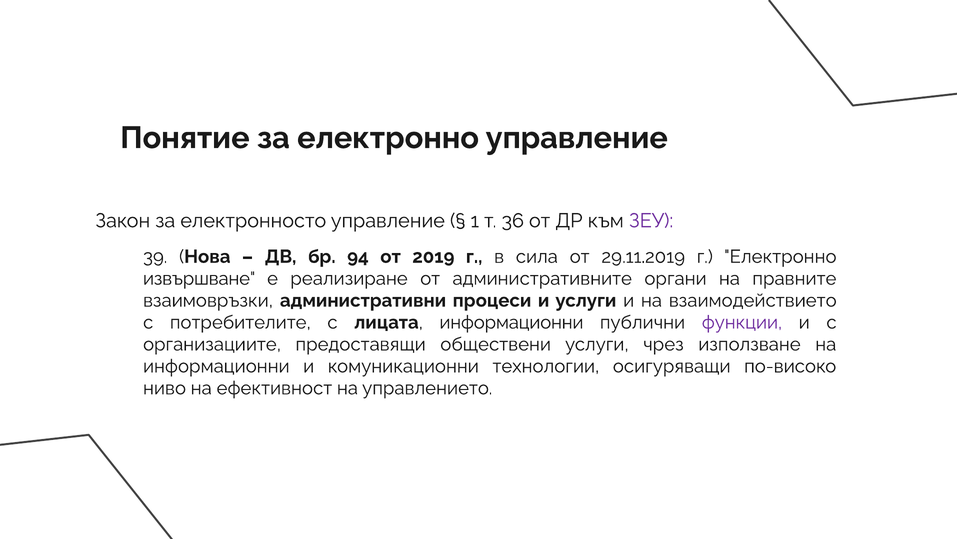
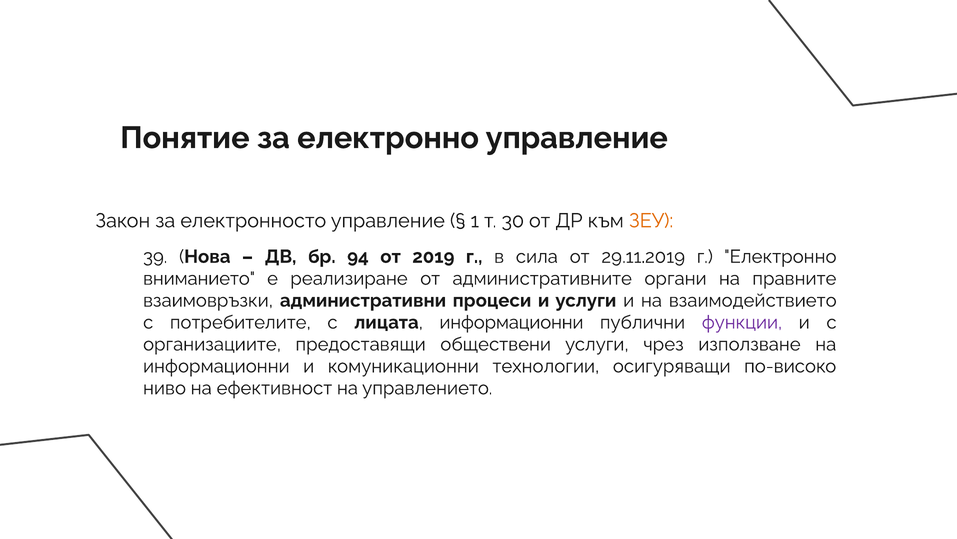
36: 36 -> 30
ЗЕУ colour: purple -> orange
извършване: извършване -> вниманието
